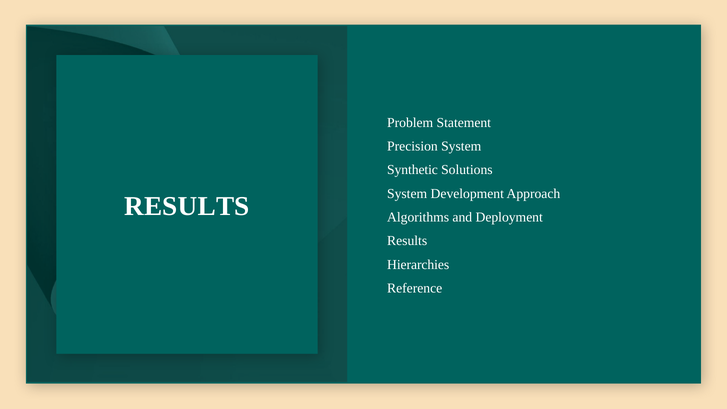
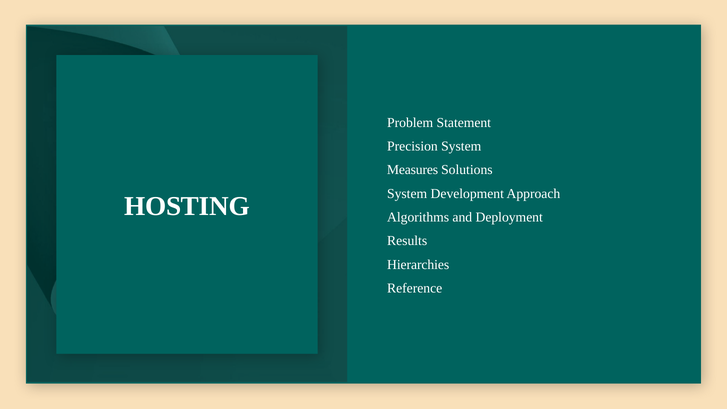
Synthetic: Synthetic -> Measures
RESULTS at (187, 206): RESULTS -> HOSTING
